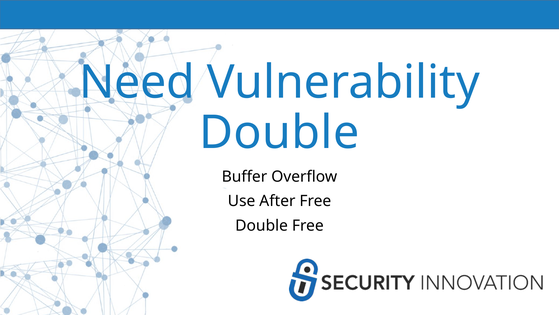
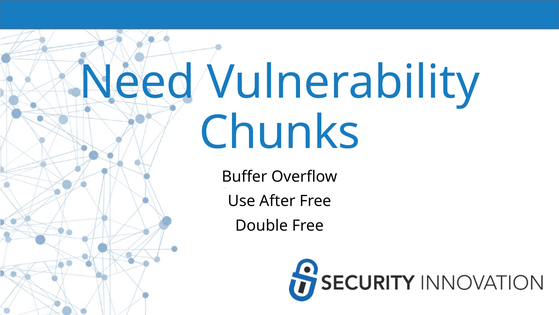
Double at (279, 133): Double -> Chunks
